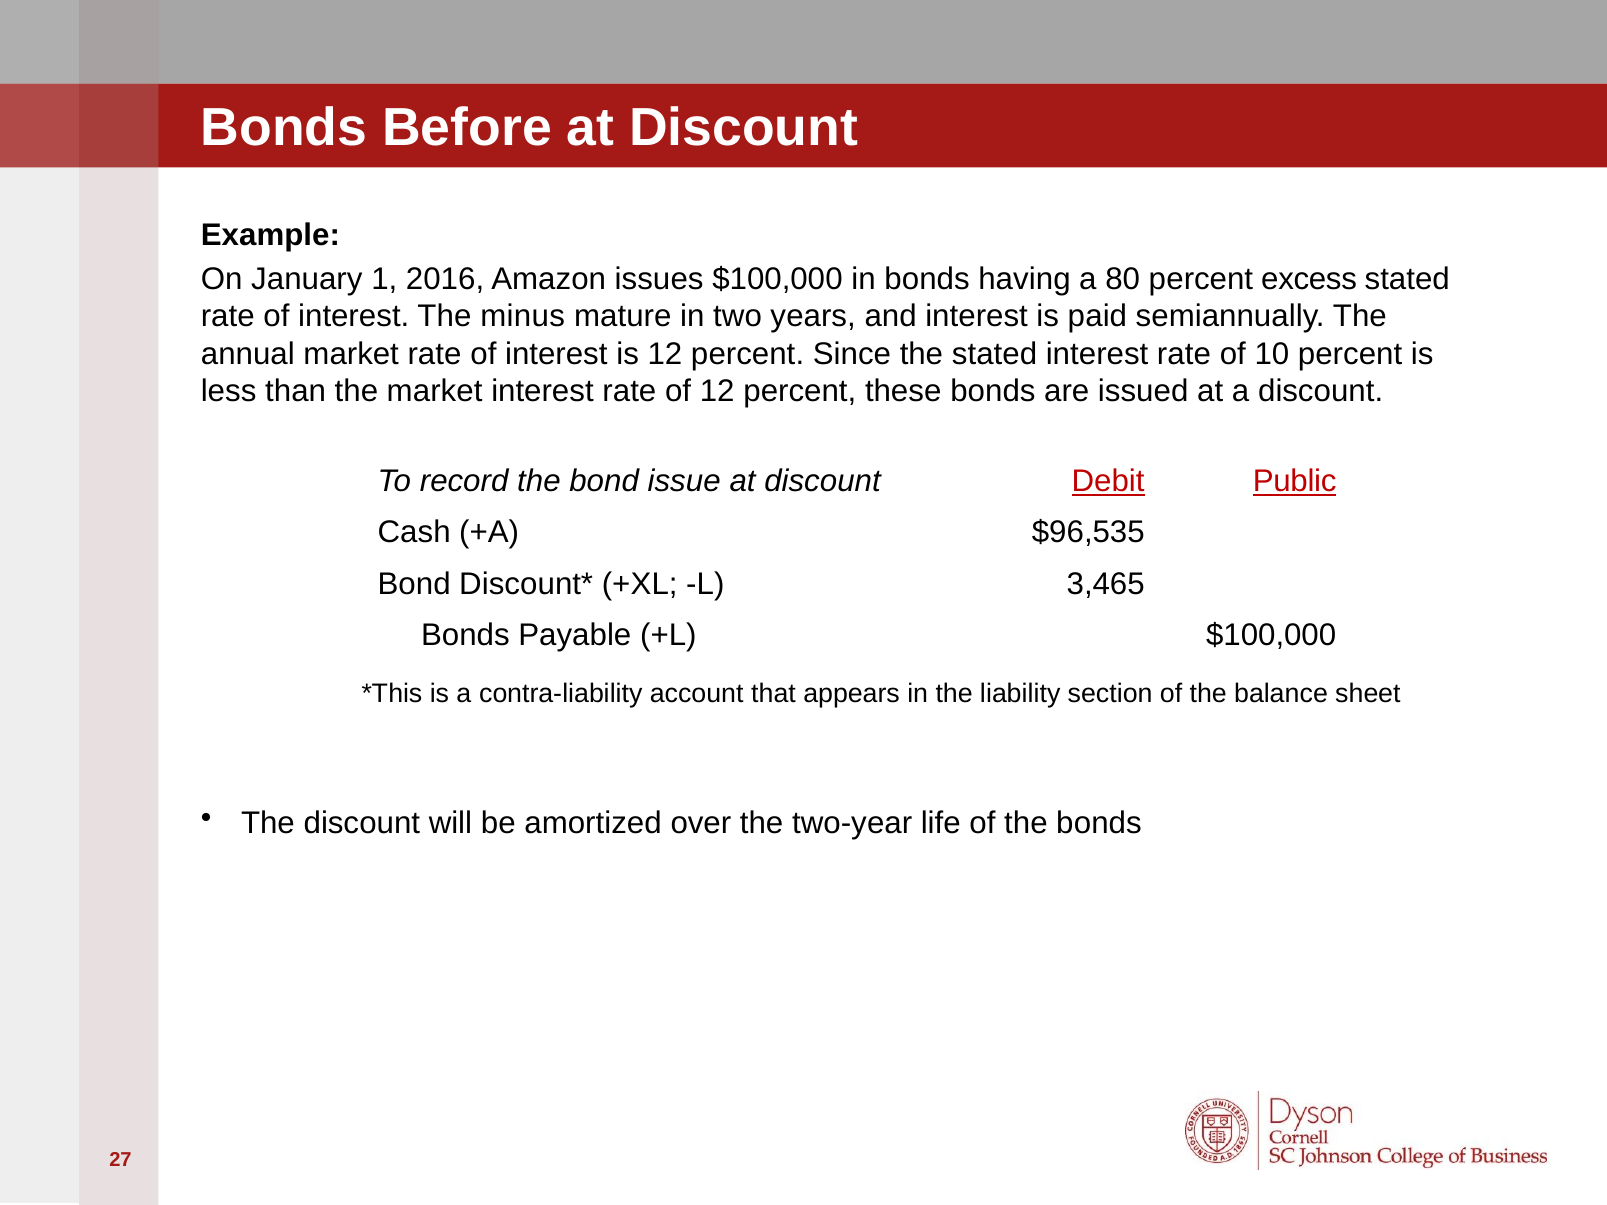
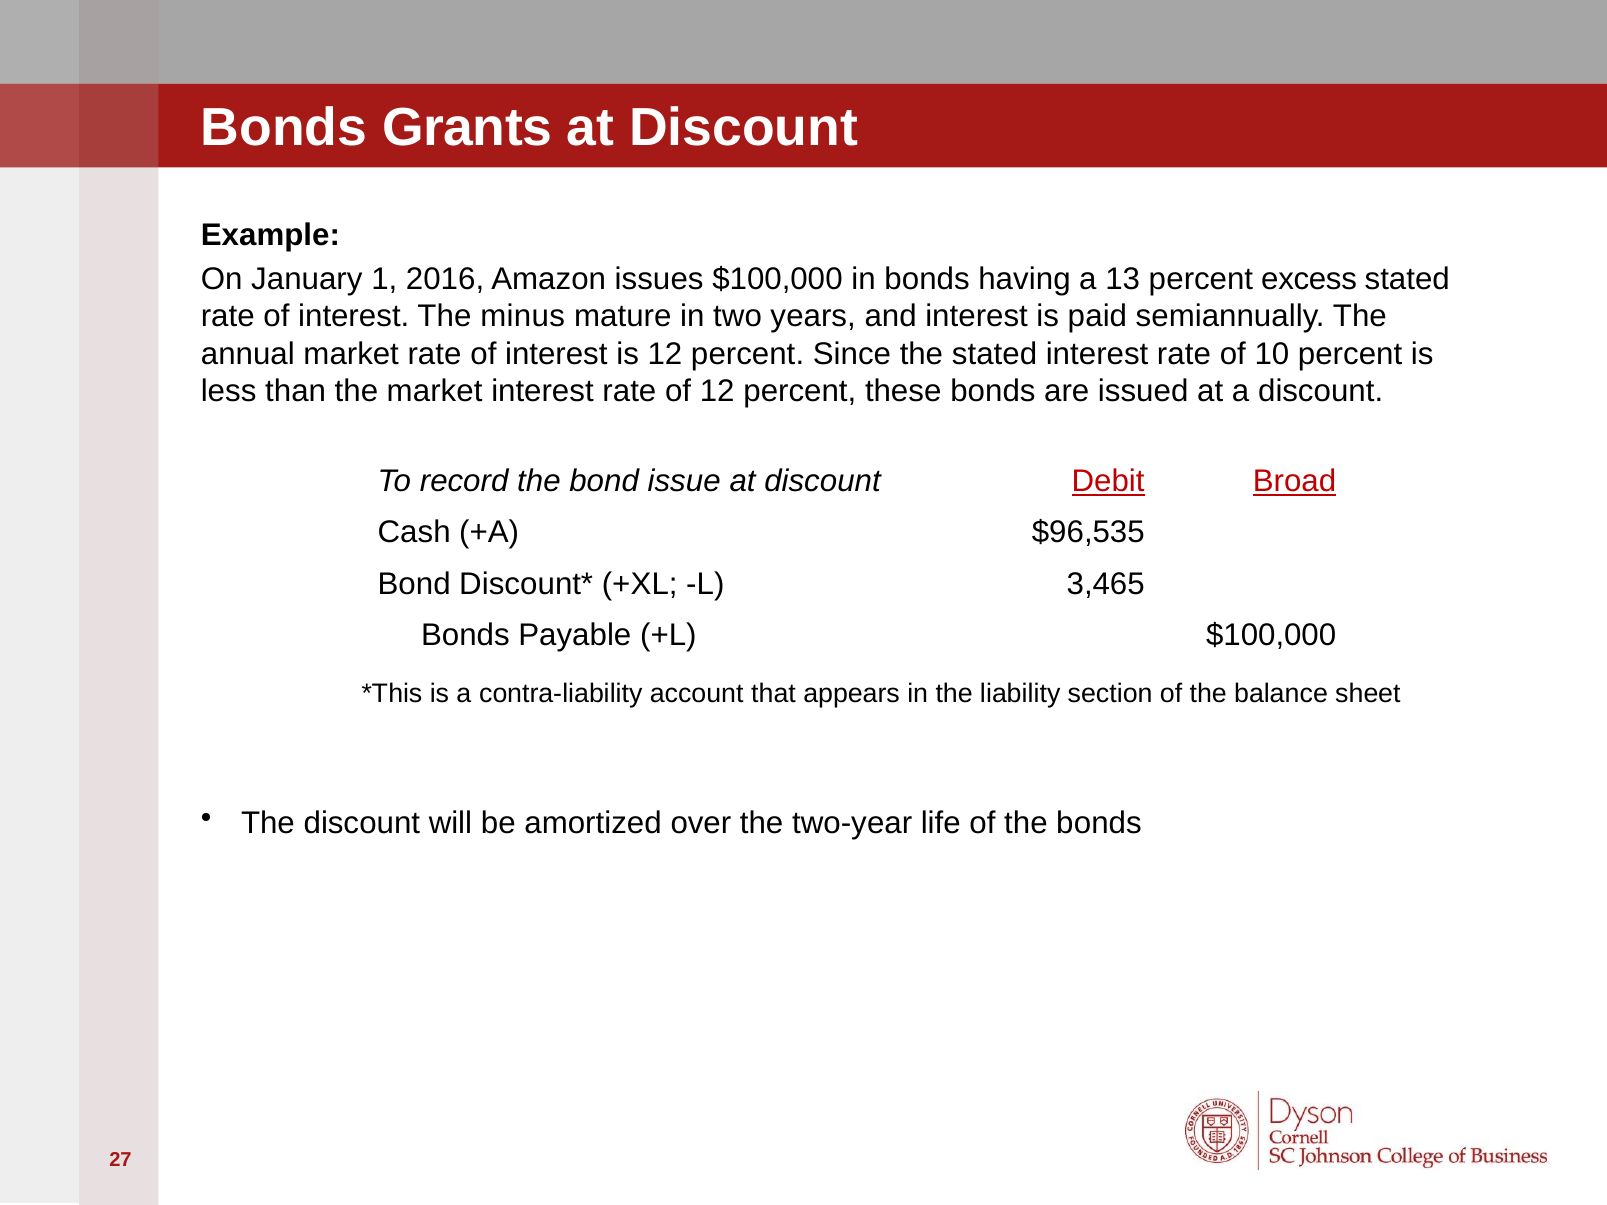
Before: Before -> Grants
80: 80 -> 13
Public: Public -> Broad
